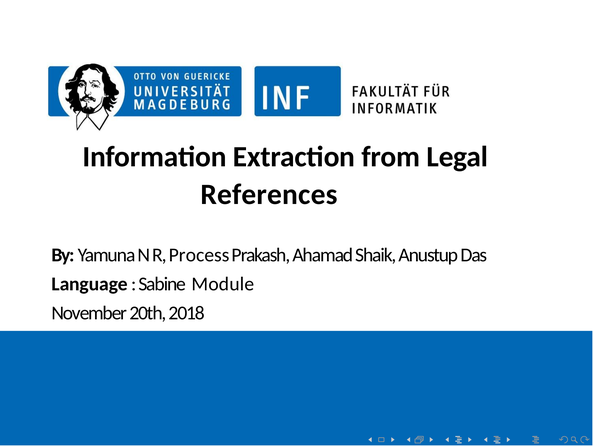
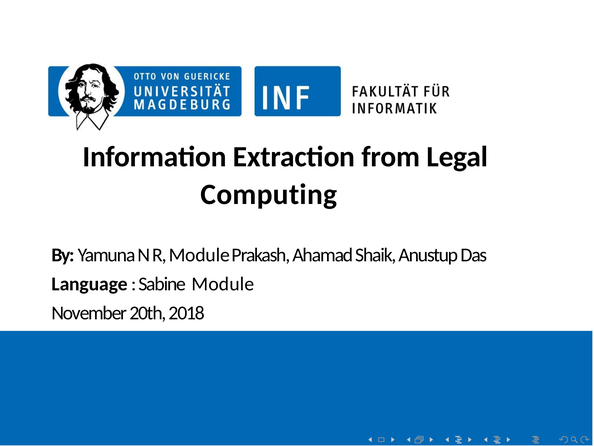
References: References -> Computing
R Process: Process -> Module
